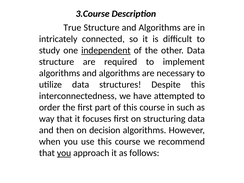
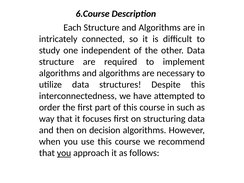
3.Course: 3.Course -> 6.Course
True: True -> Each
independent underline: present -> none
